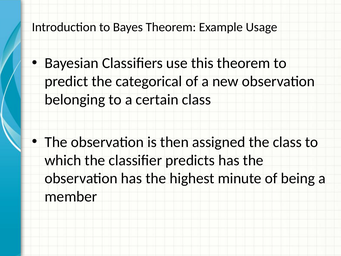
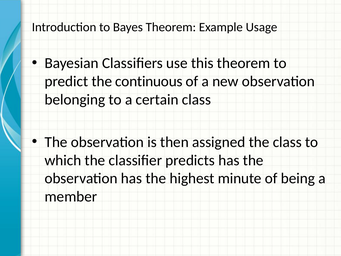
categorical: categorical -> continuous
